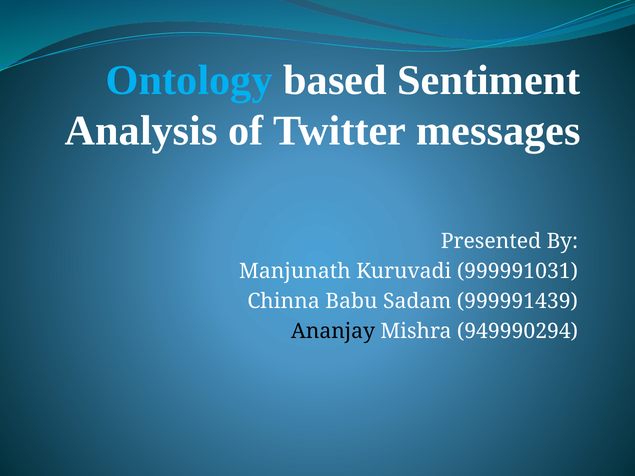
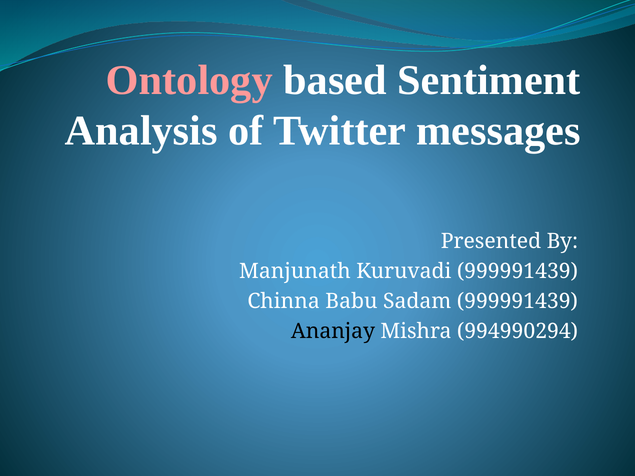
Ontology colour: light blue -> pink
Kuruvadi 999991031: 999991031 -> 999991439
949990294: 949990294 -> 994990294
